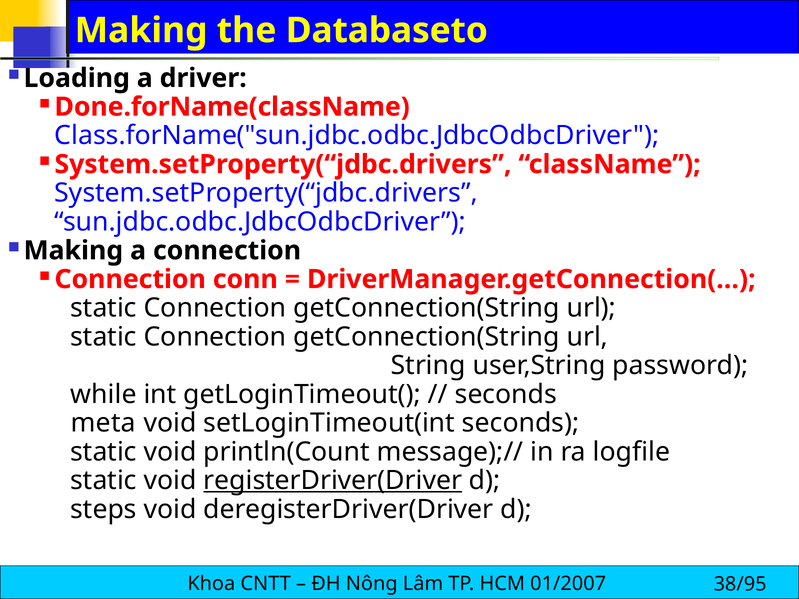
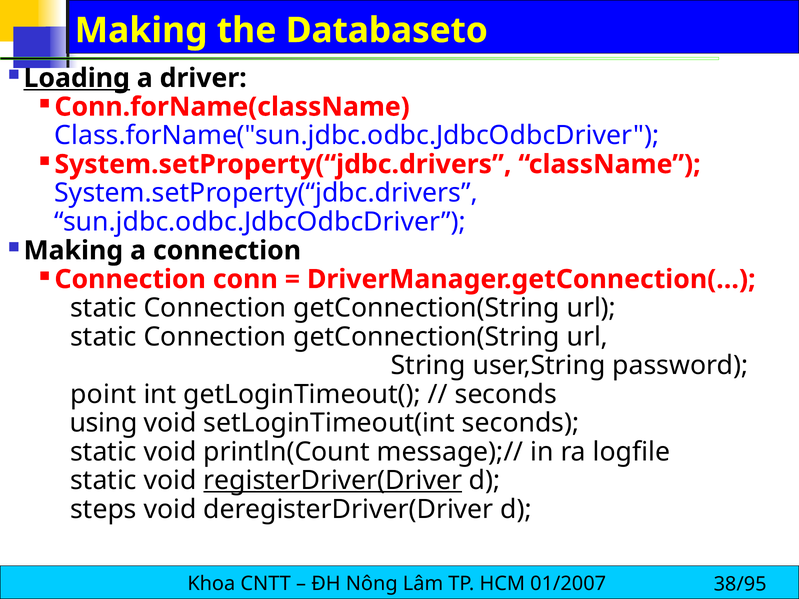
Loading underline: none -> present
Done.forName(className: Done.forName(className -> Conn.forName(className
while: while -> point
meta: meta -> using
